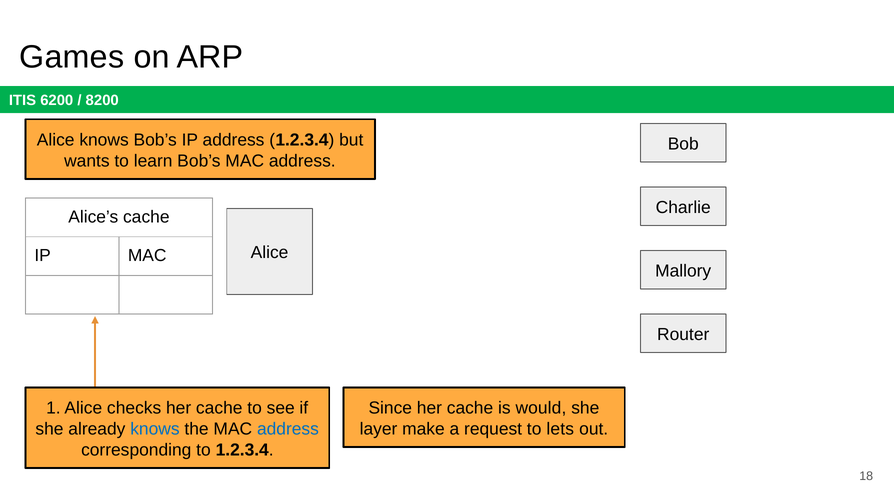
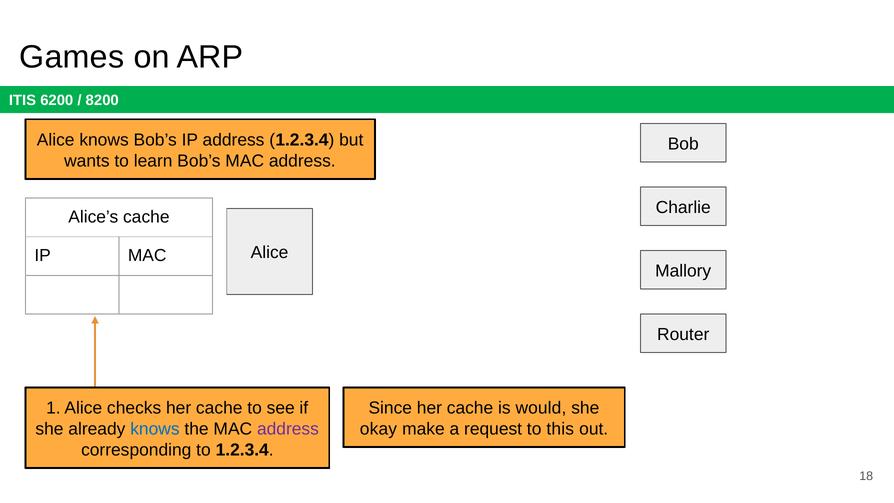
layer: layer -> okay
lets: lets -> this
address at (288, 429) colour: blue -> purple
